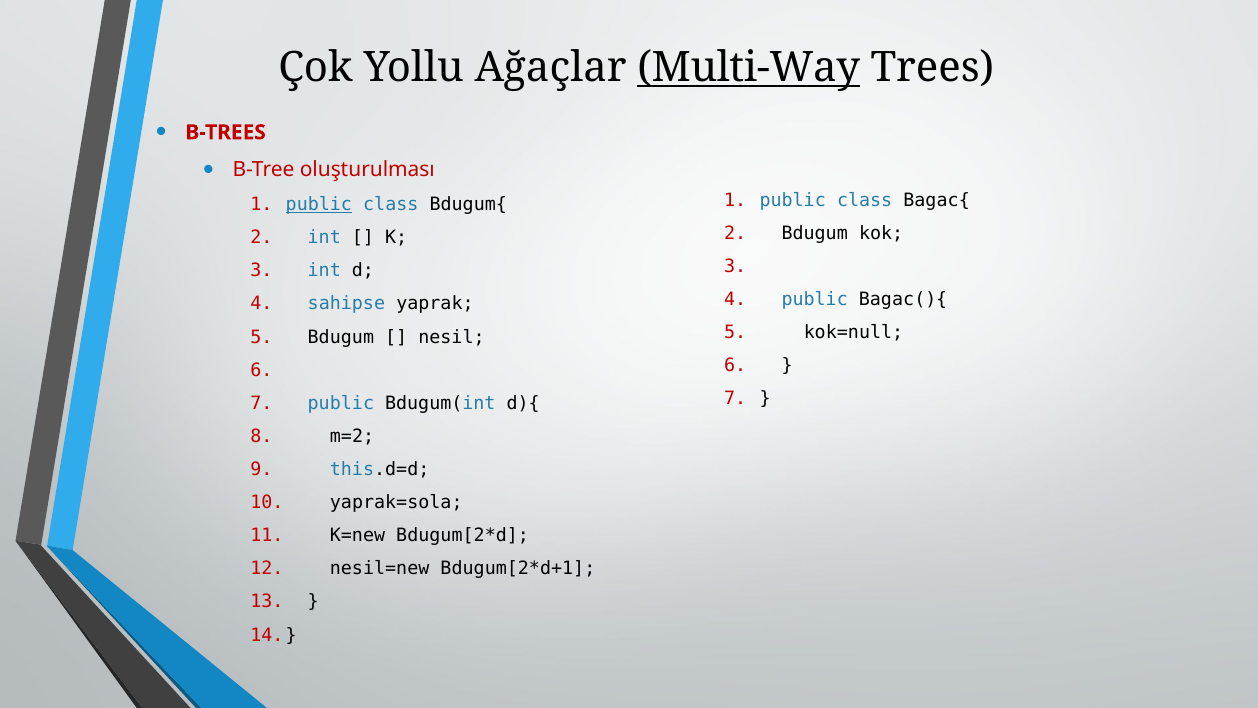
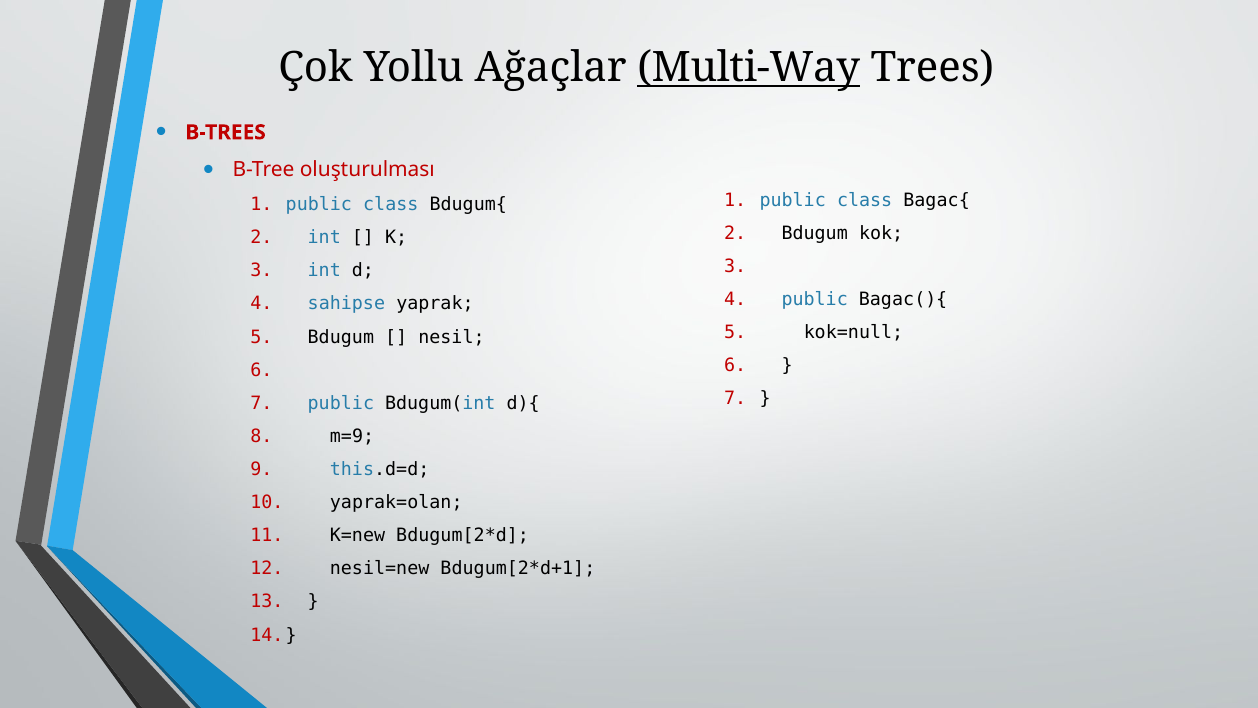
public at (319, 204) underline: present -> none
m=2: m=2 -> m=9
yaprak=sola: yaprak=sola -> yaprak=olan
